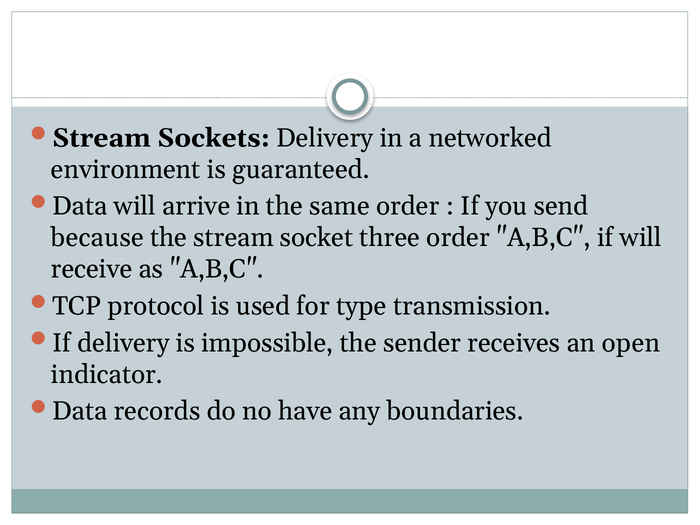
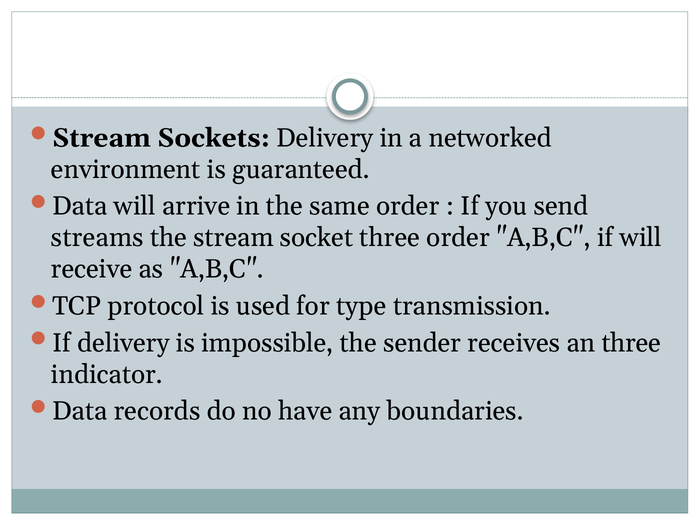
because: because -> streams
an open: open -> three
